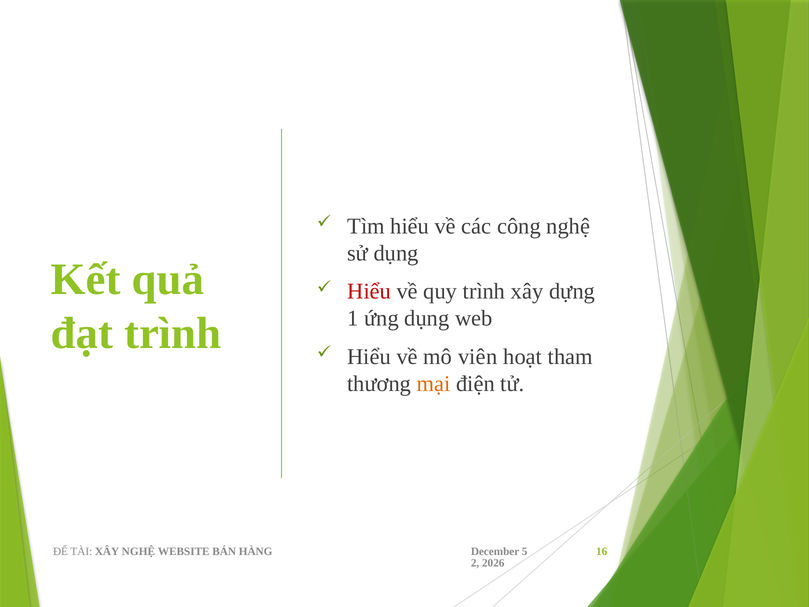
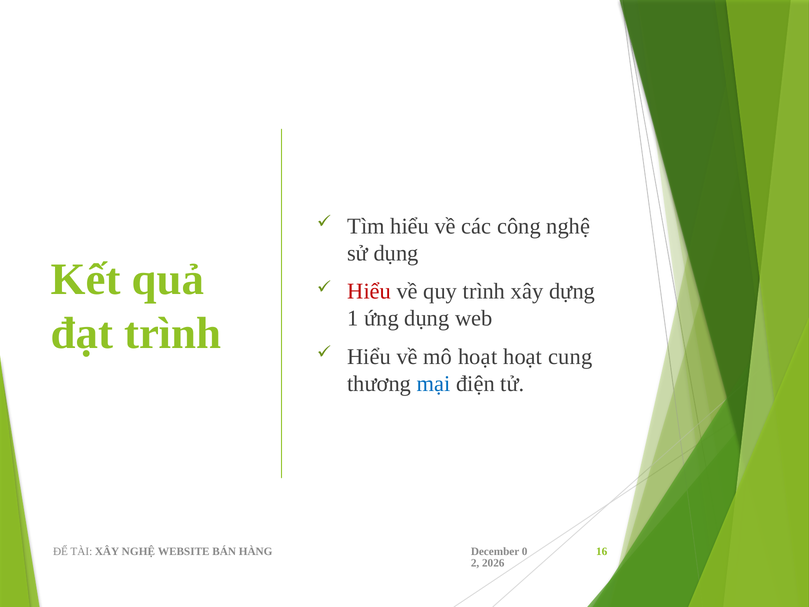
mô viên: viên -> hoạt
tham: tham -> cung
mại colour: orange -> blue
5: 5 -> 0
